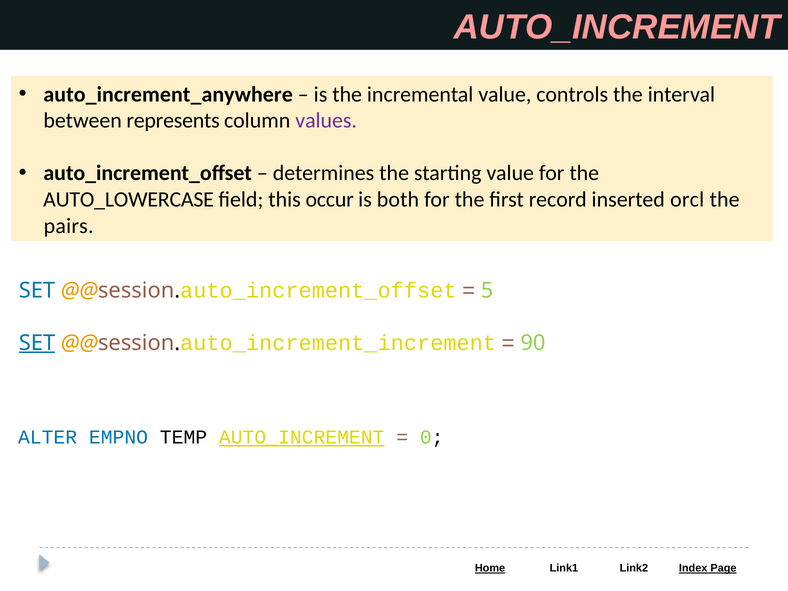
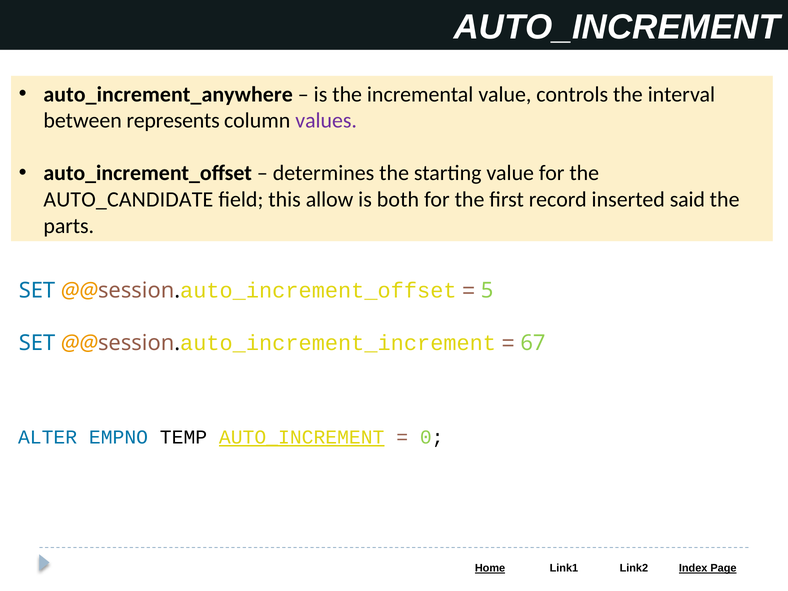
AUTO_INCREMENT at (617, 27) colour: pink -> white
AUTO_LOWERCASE: AUTO_LOWERCASE -> AUTO_CANDIDATE
occur: occur -> allow
orcl: orcl -> said
pairs: pairs -> parts
SET at (37, 343) underline: present -> none
90: 90 -> 67
